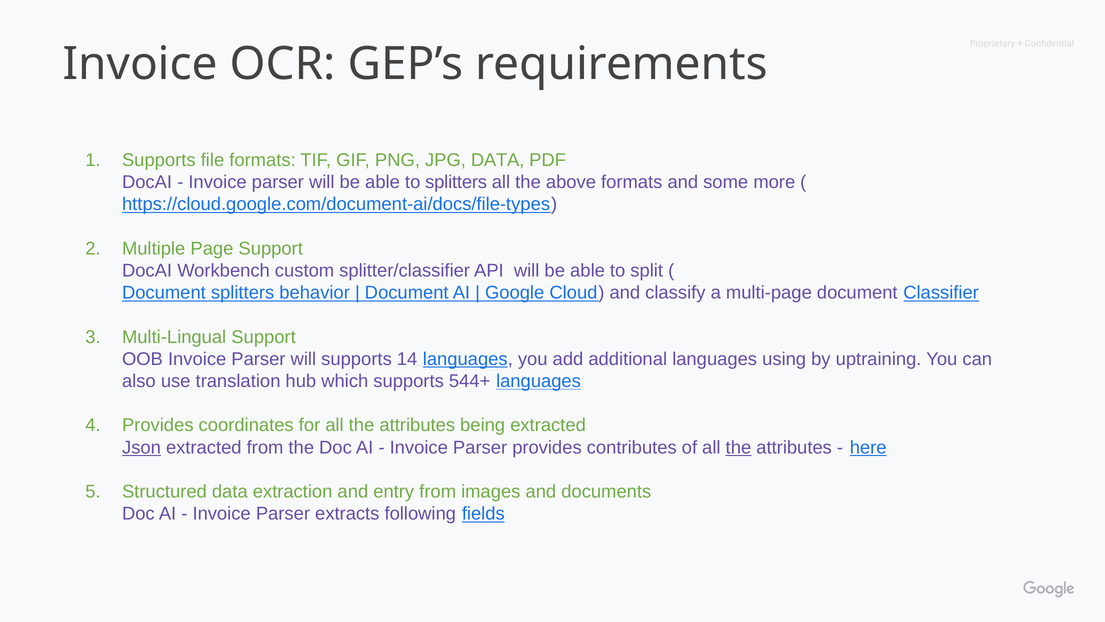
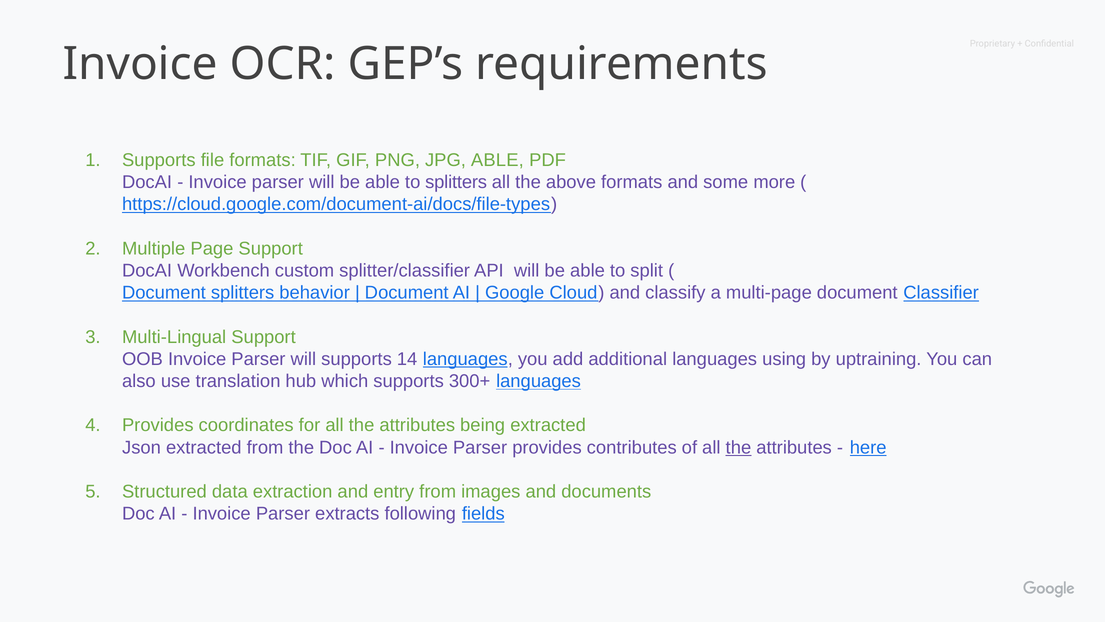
JPG DATA: DATA -> ABLE
544+: 544+ -> 300+
Json underline: present -> none
